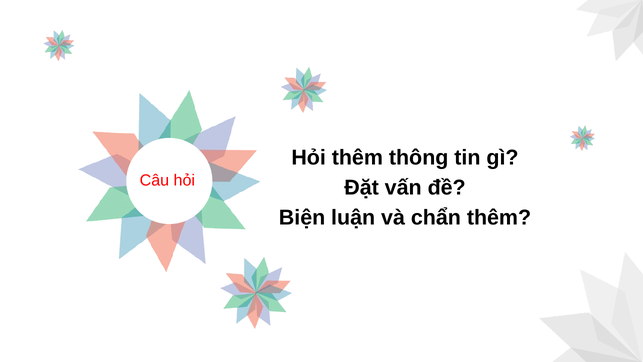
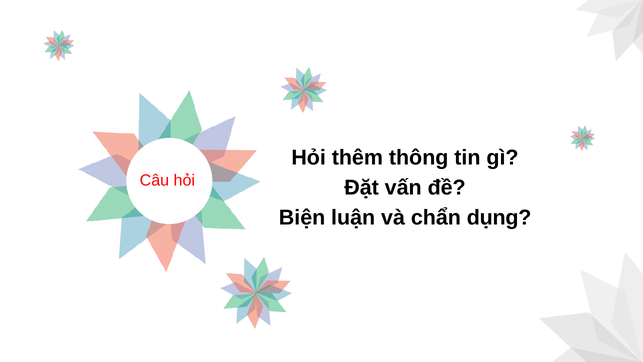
chẩn thêm: thêm -> dụng
